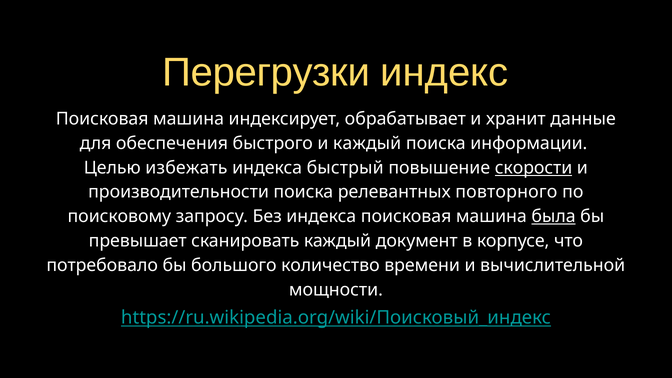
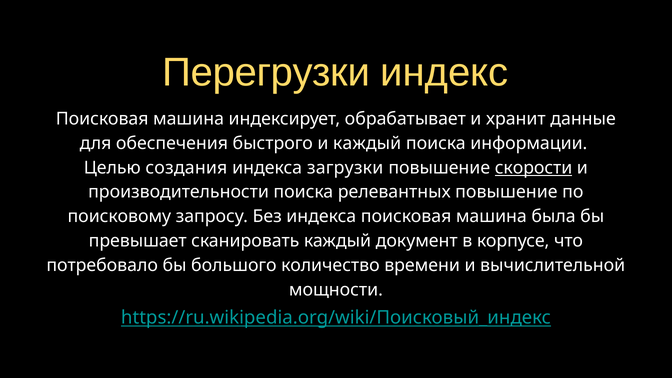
избежать: избежать -> создания
быстрый: быстрый -> загрузки
релевантных повторного: повторного -> повышение
была underline: present -> none
